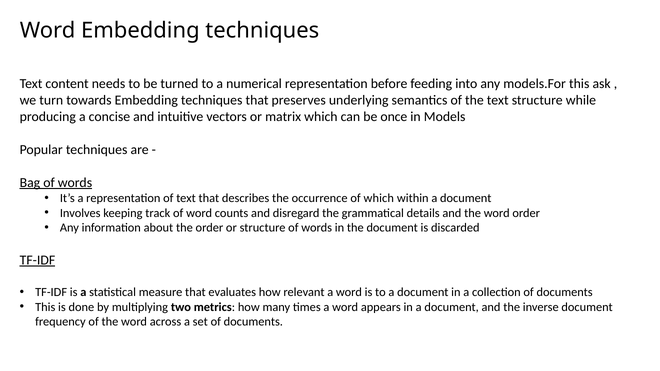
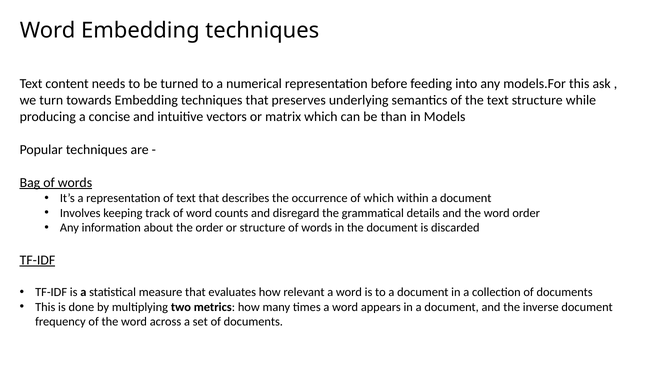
once: once -> than
